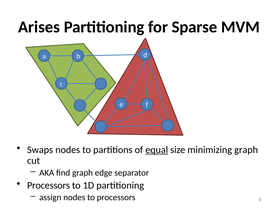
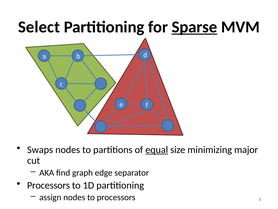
Arises: Arises -> Select
Sparse underline: none -> present
minimizing graph: graph -> major
